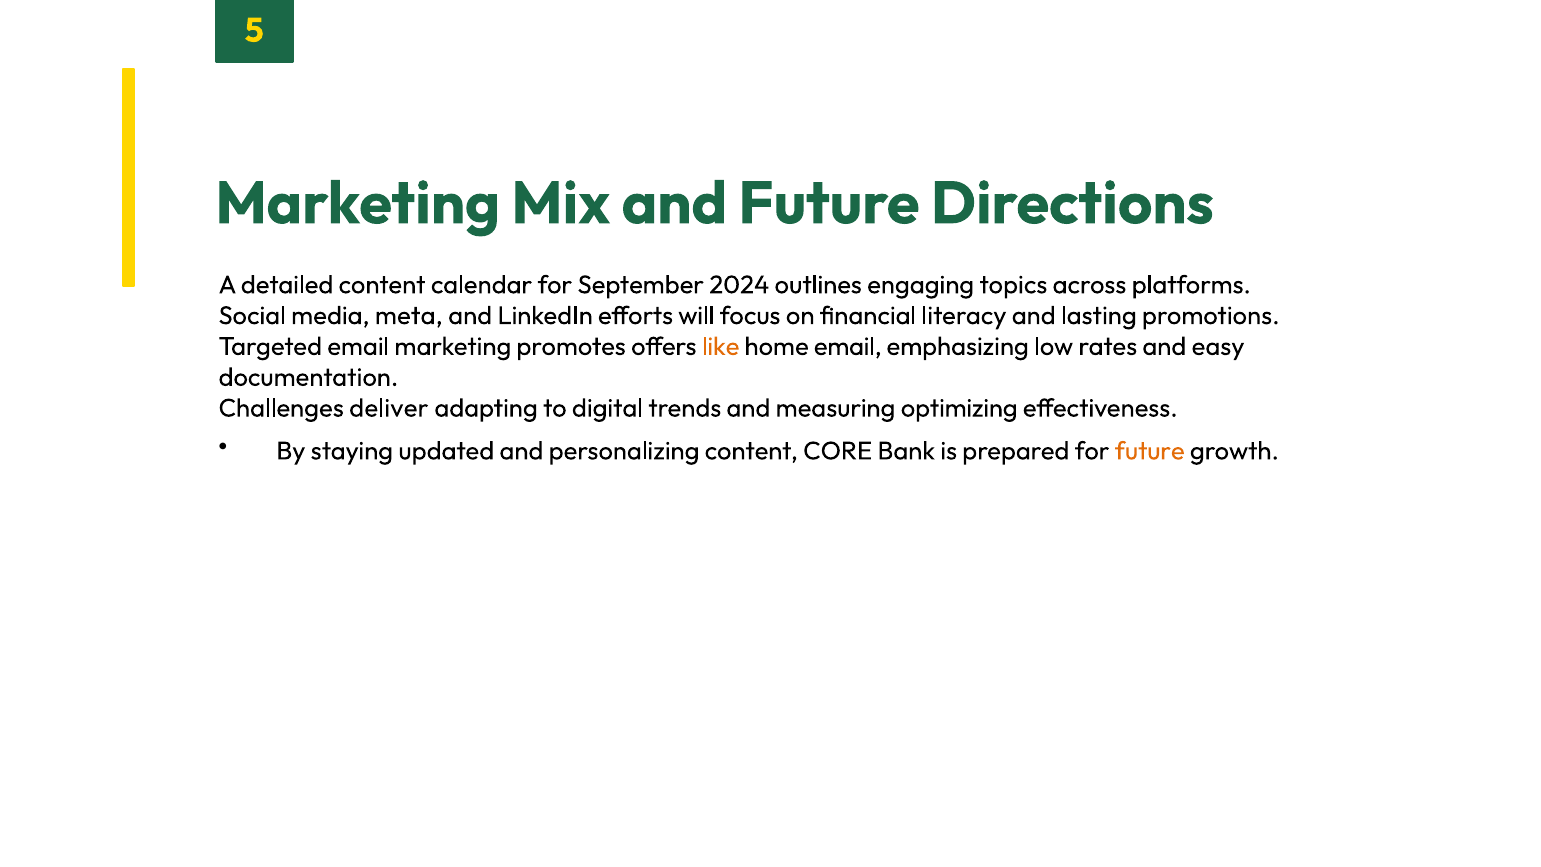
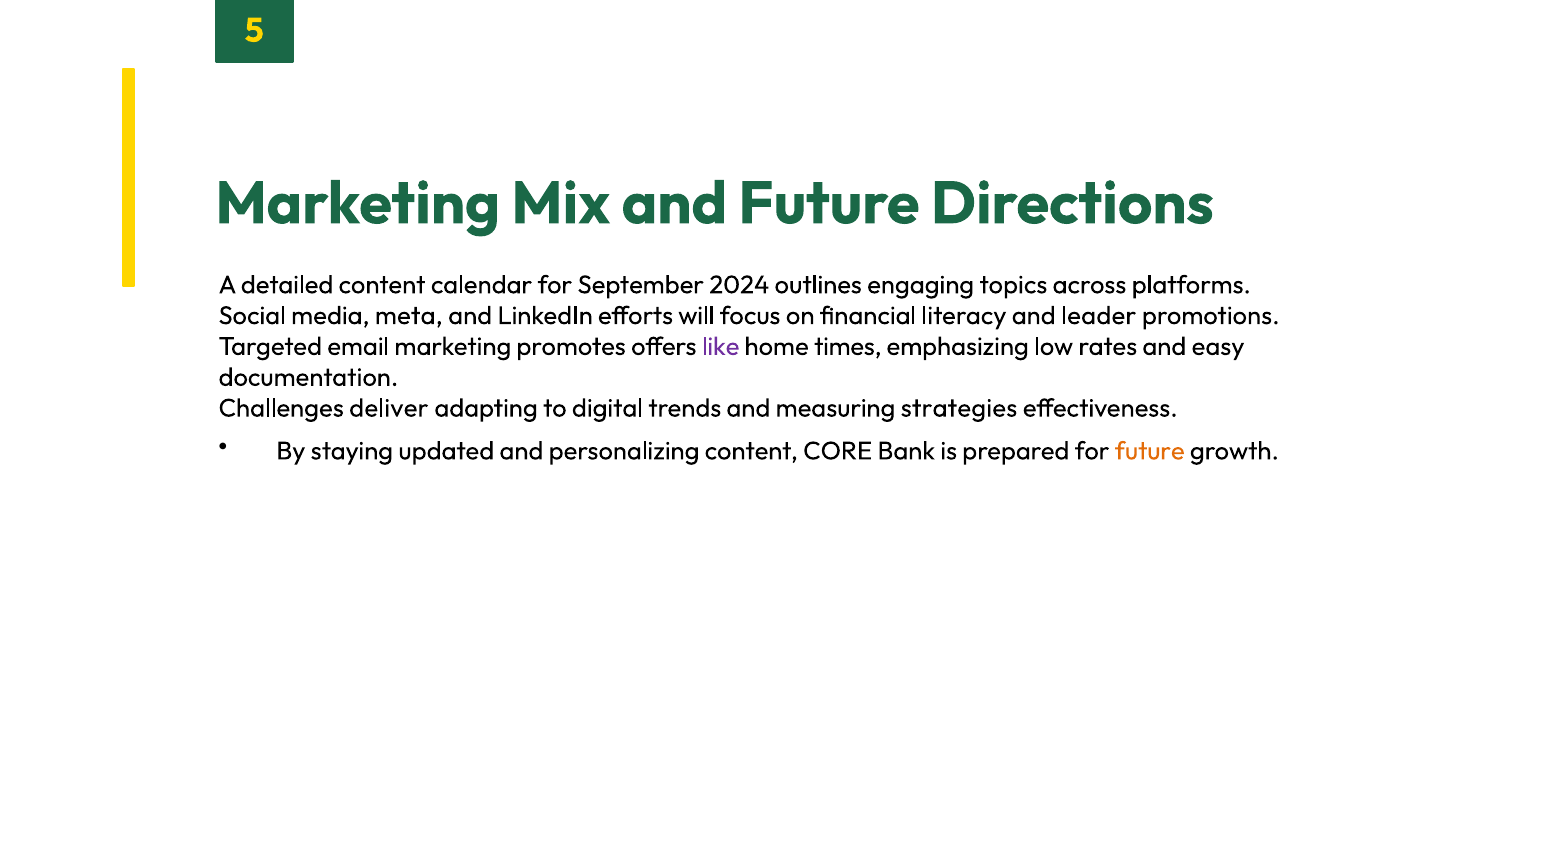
lasting: lasting -> leader
like colour: orange -> purple
home email: email -> times
optimizing: optimizing -> strategies
